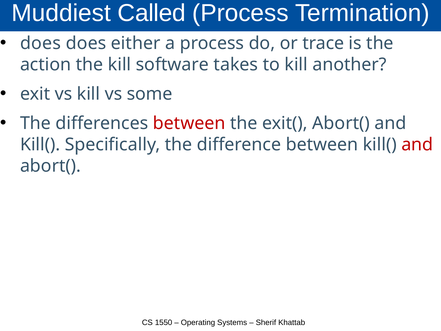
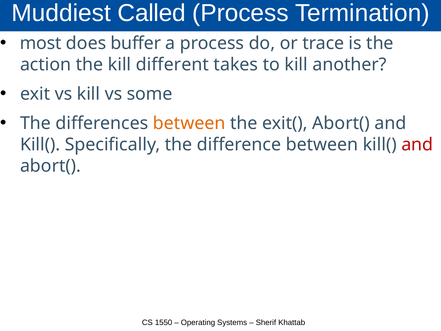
does at (41, 43): does -> most
either: either -> buffer
software: software -> different
between at (189, 123) colour: red -> orange
